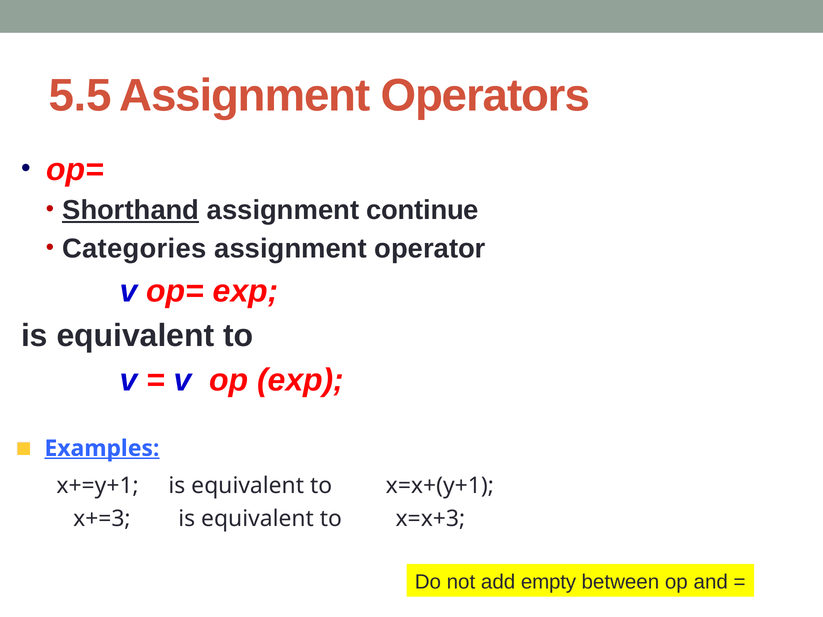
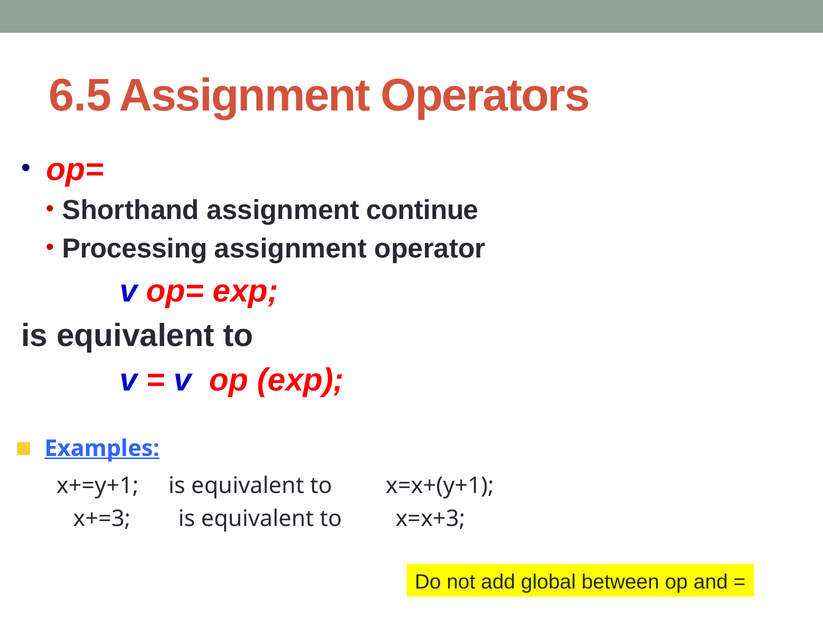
5.5: 5.5 -> 6.5
Shorthand underline: present -> none
Categories: Categories -> Processing
empty: empty -> global
